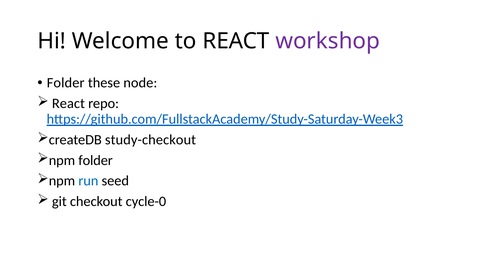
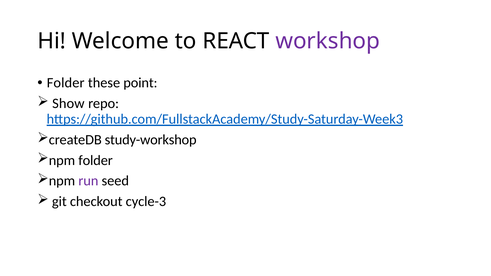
node: node -> point
React at (68, 104): React -> Show
study-checkout: study-checkout -> study-workshop
run colour: blue -> purple
cycle-0: cycle-0 -> cycle-3
